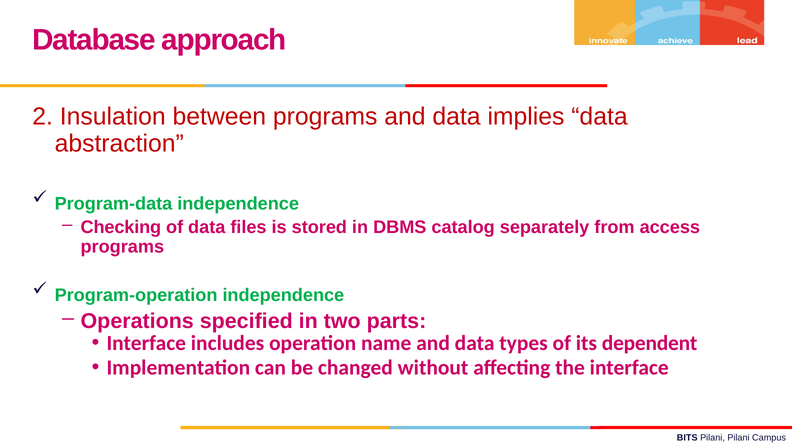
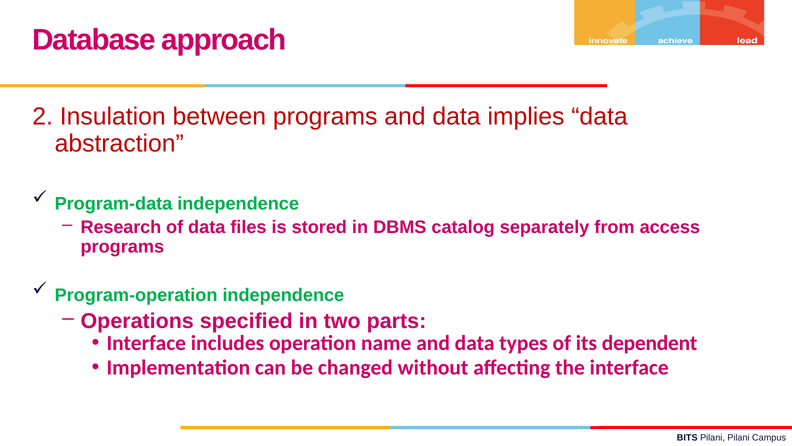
Checking: Checking -> Research
